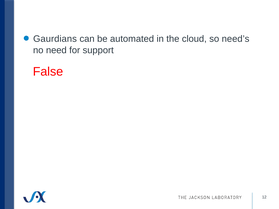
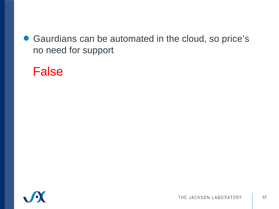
need’s: need’s -> price’s
